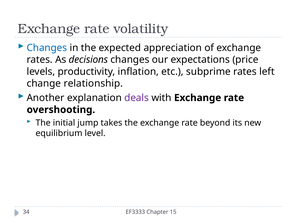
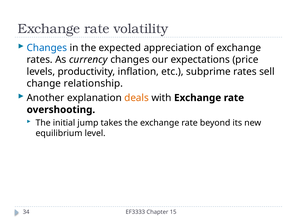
decisions: decisions -> currency
left: left -> sell
deals colour: purple -> orange
